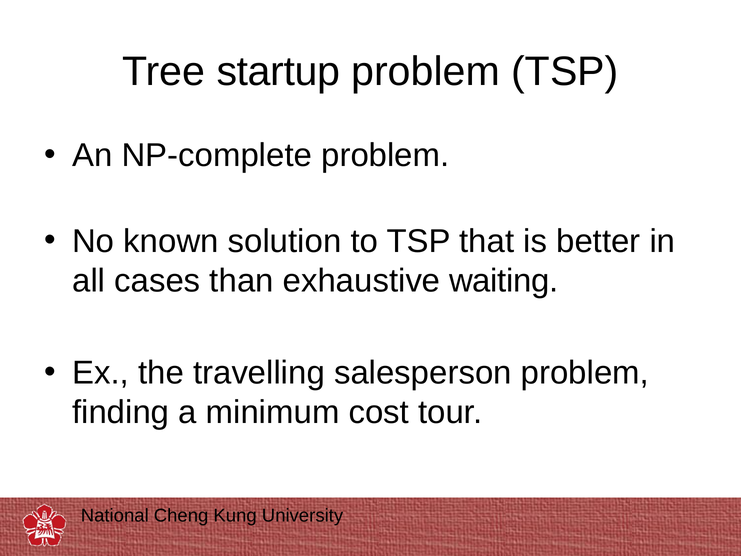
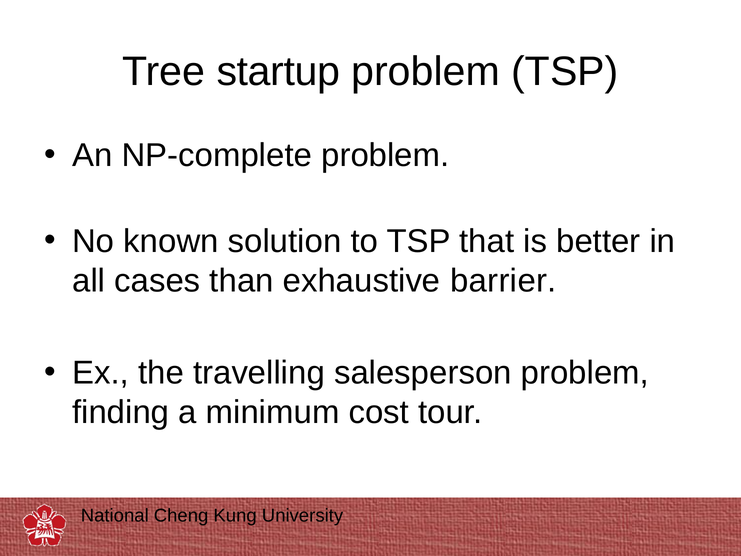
waiting: waiting -> barrier
